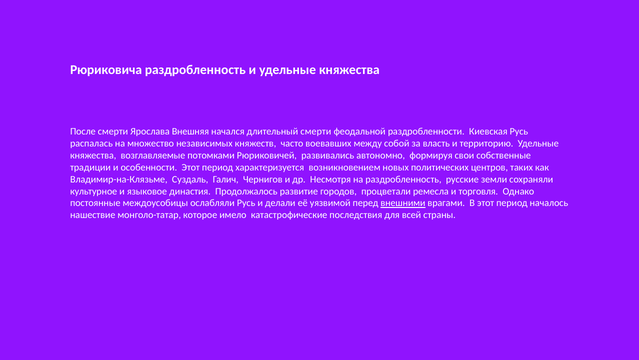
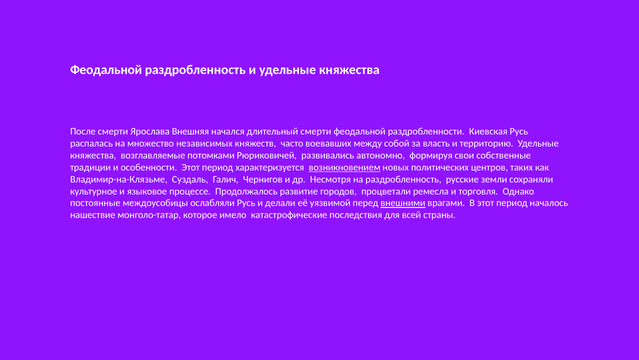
Рюриковича at (106, 70): Рюриковича -> Феодальной
возникновением underline: none -> present
династия: династия -> процессе
